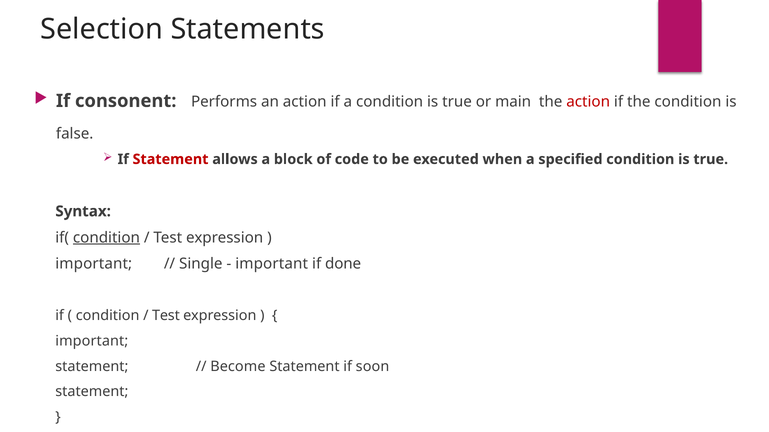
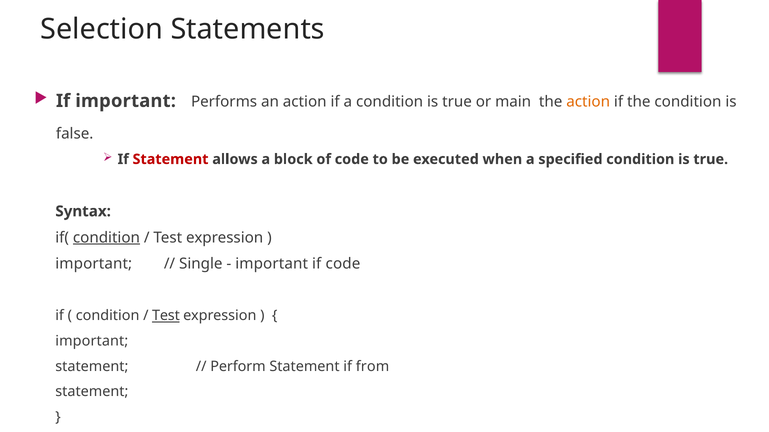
If consonent: consonent -> important
action at (588, 102) colour: red -> orange
if done: done -> code
Test at (166, 316) underline: none -> present
Become: Become -> Perform
soon: soon -> from
